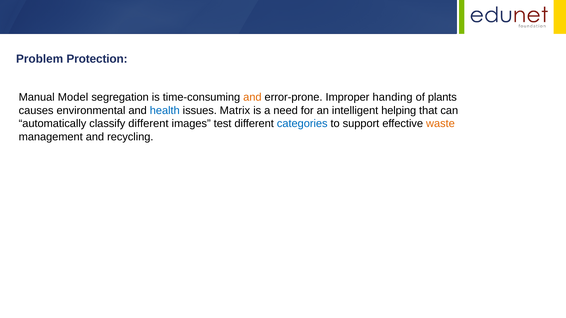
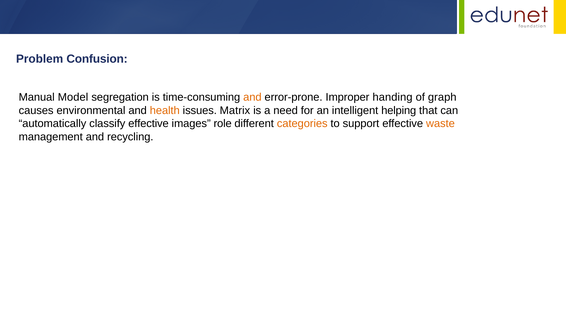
Protection: Protection -> Confusion
plants: plants -> graph
health colour: blue -> orange
classify different: different -> effective
test: test -> role
categories colour: blue -> orange
